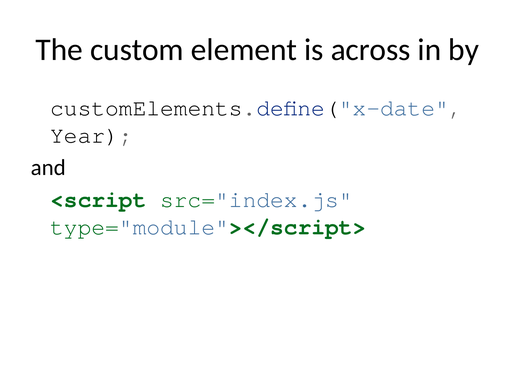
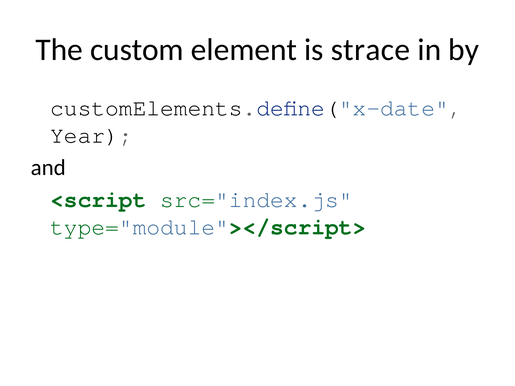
across: across -> strace
